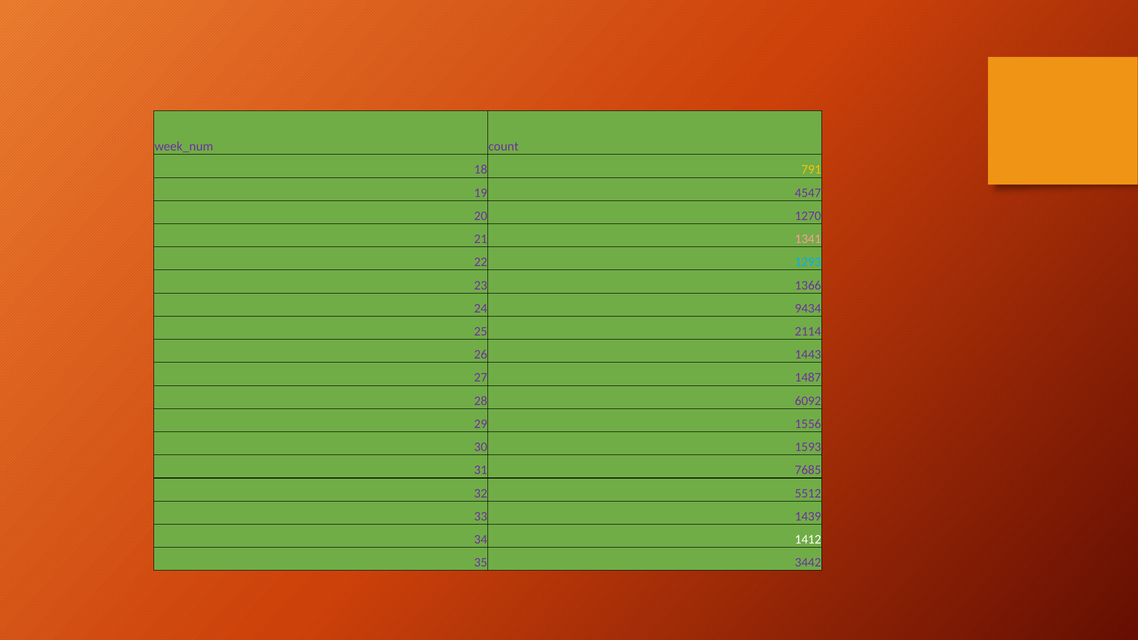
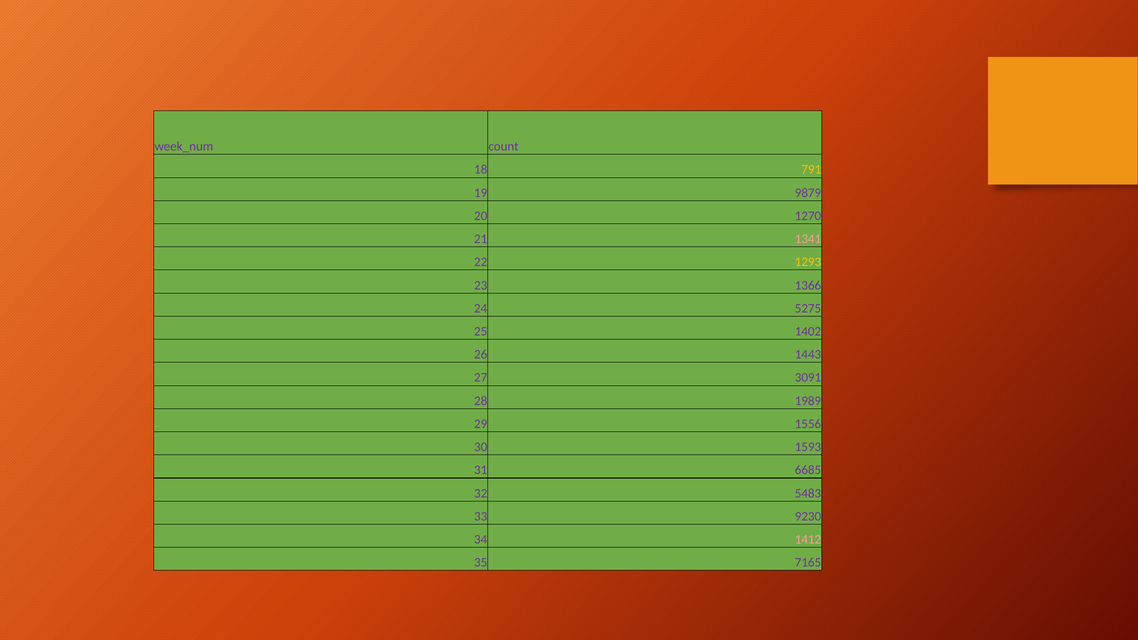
4547: 4547 -> 9879
1293 colour: light blue -> yellow
9434: 9434 -> 5275
2114: 2114 -> 1402
1487: 1487 -> 3091
6092: 6092 -> 1989
7685: 7685 -> 6685
5512: 5512 -> 5483
1439: 1439 -> 9230
1412 colour: white -> pink
3442: 3442 -> 7165
